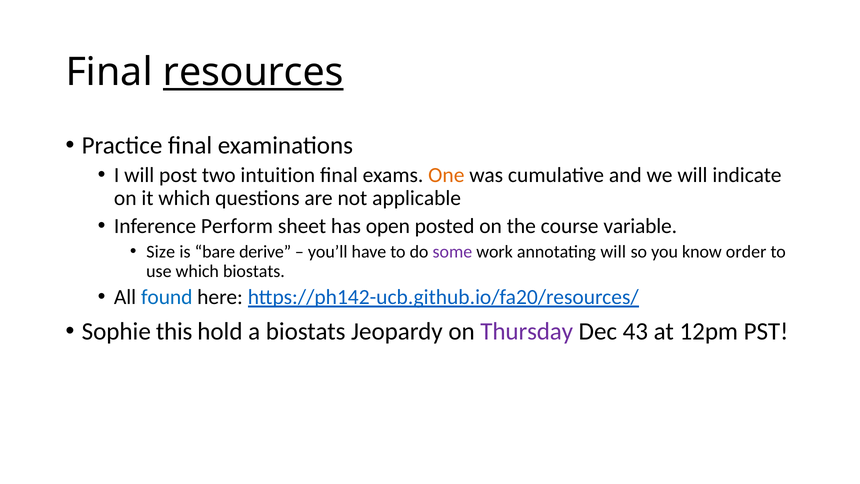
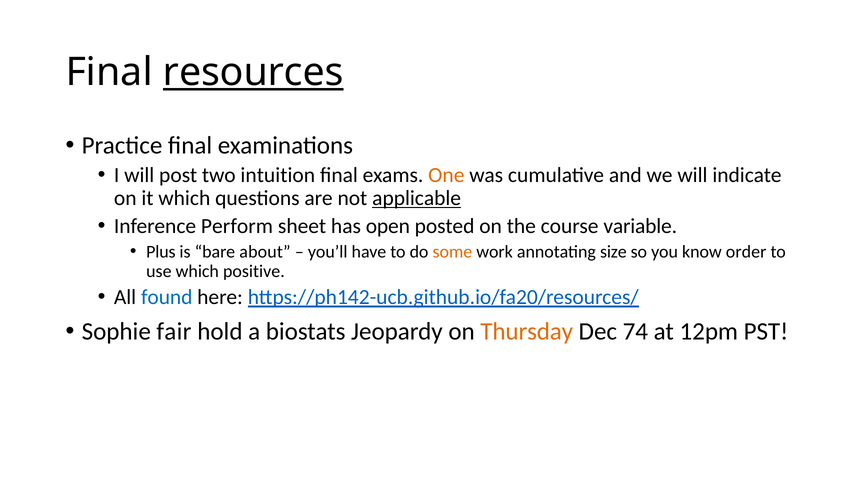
applicable underline: none -> present
Size: Size -> Plus
derive: derive -> about
some colour: purple -> orange
annotating will: will -> size
which biostats: biostats -> positive
this: this -> fair
Thursday colour: purple -> orange
43: 43 -> 74
